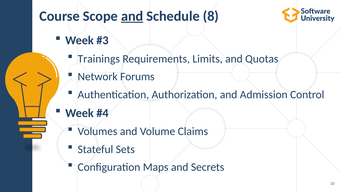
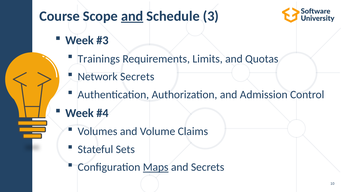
8: 8 -> 3
Network Forums: Forums -> Secrets
Maps underline: none -> present
